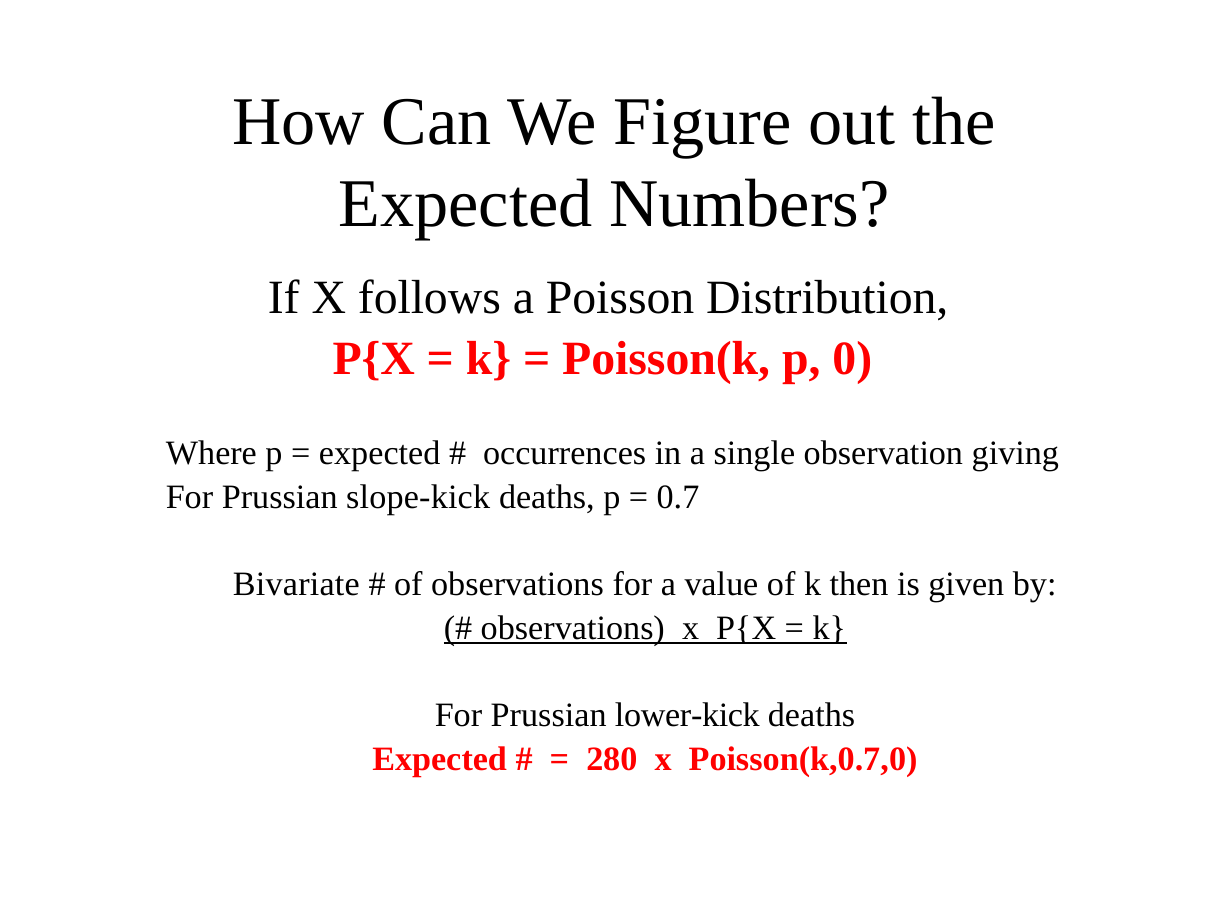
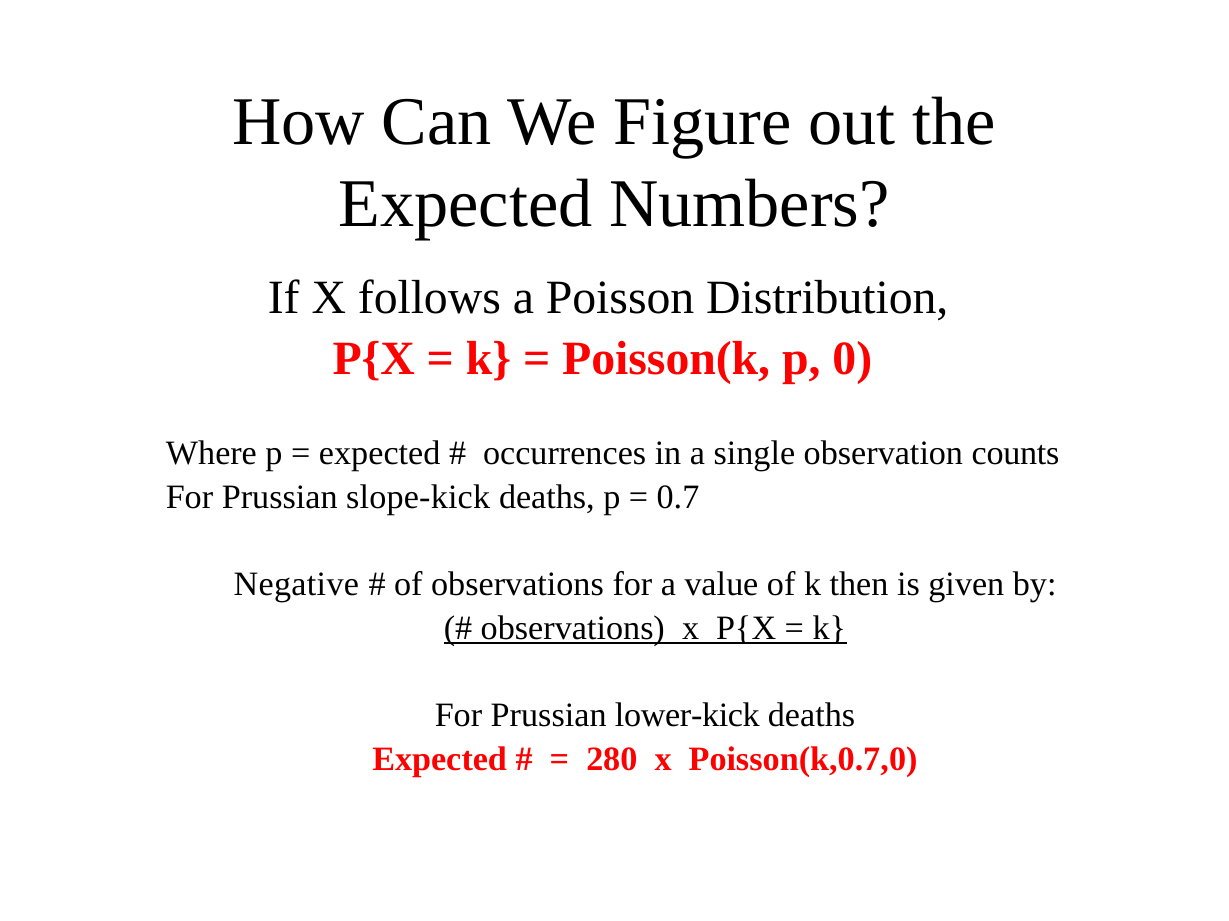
giving: giving -> counts
Bivariate: Bivariate -> Negative
